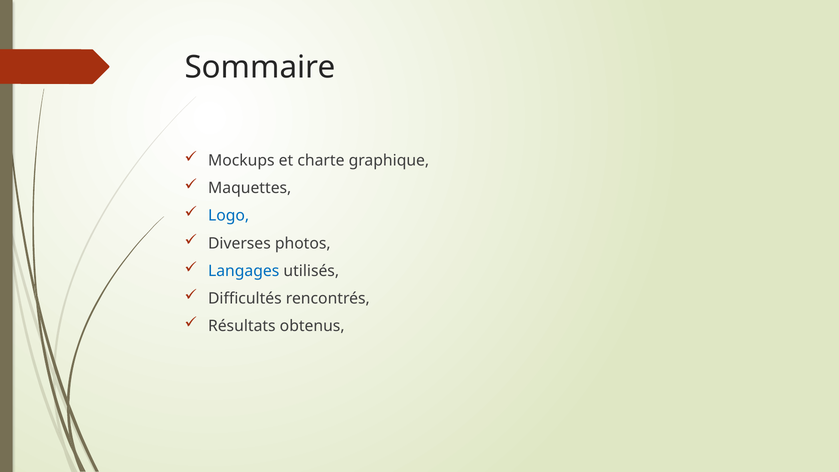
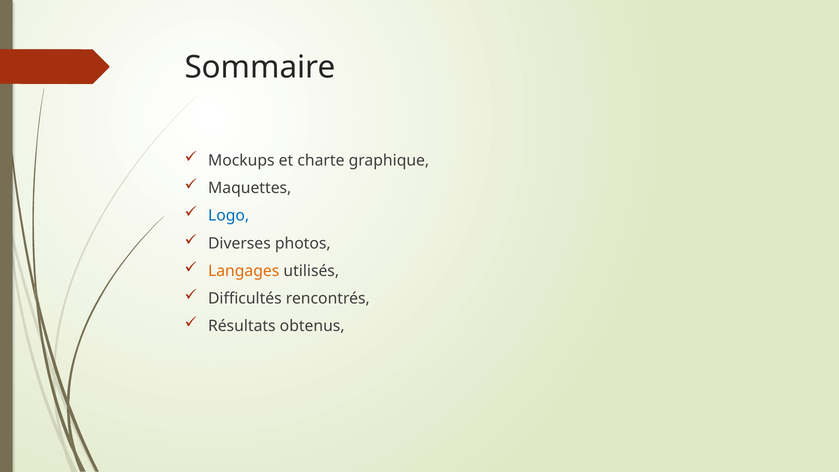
Langages colour: blue -> orange
